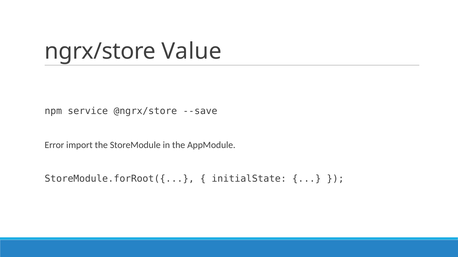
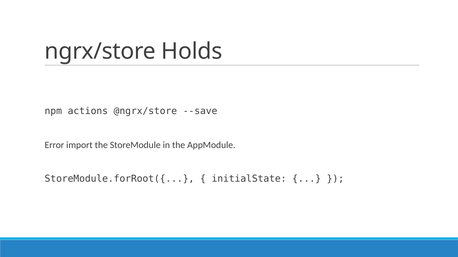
Value: Value -> Holds
service: service -> actions
